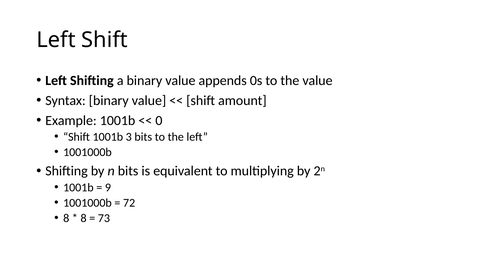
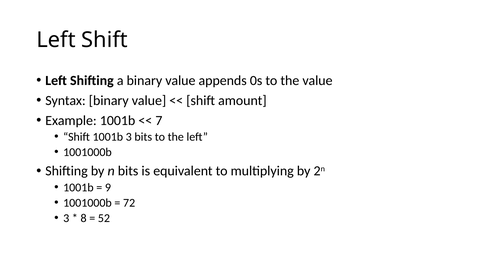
0: 0 -> 7
8 at (66, 218): 8 -> 3
73: 73 -> 52
